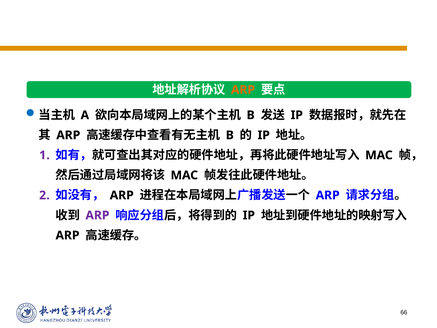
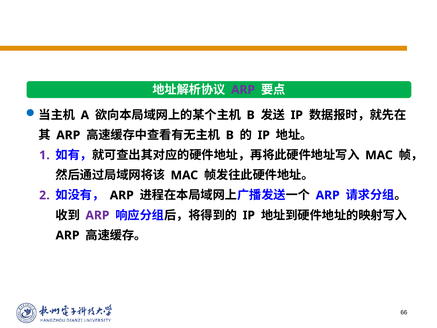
ARP at (243, 90) colour: orange -> purple
